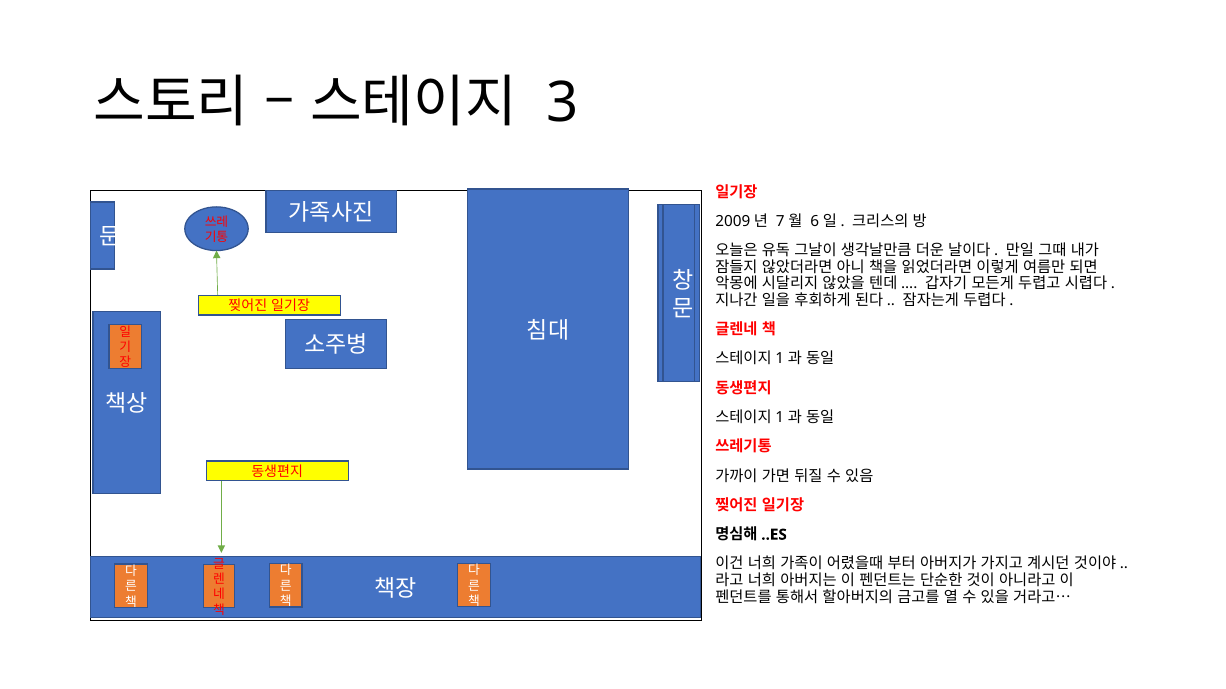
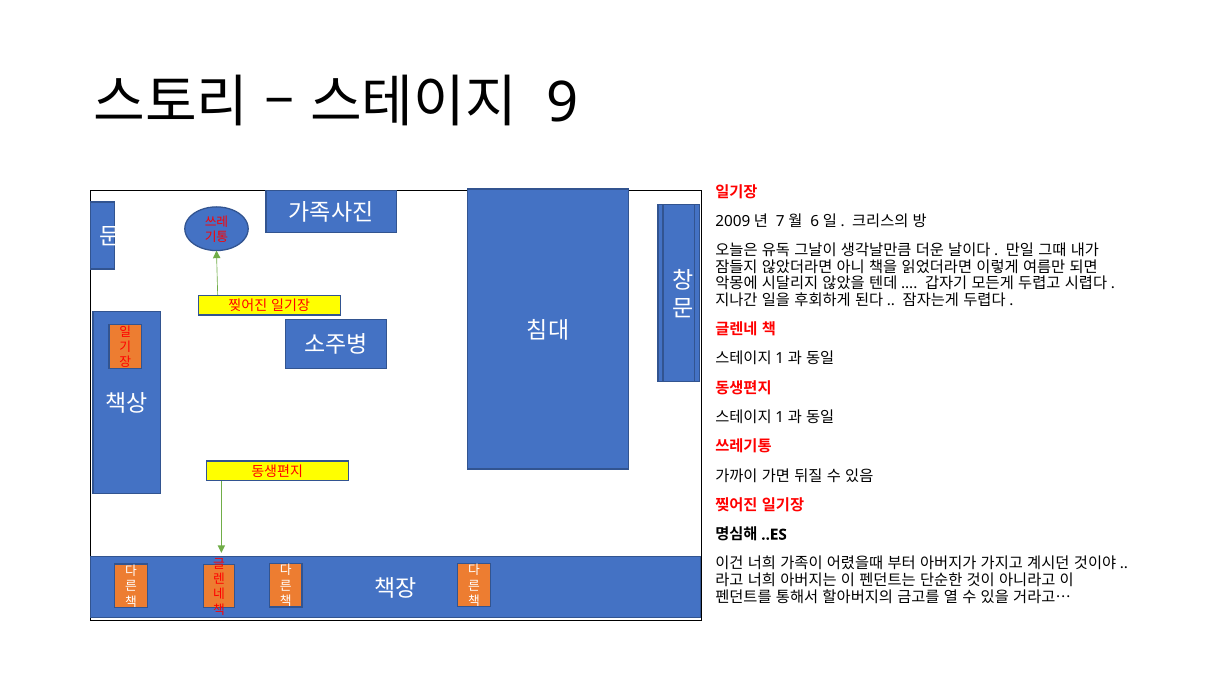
3: 3 -> 9
